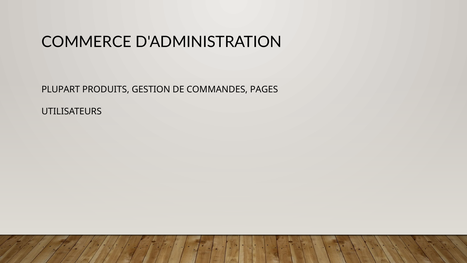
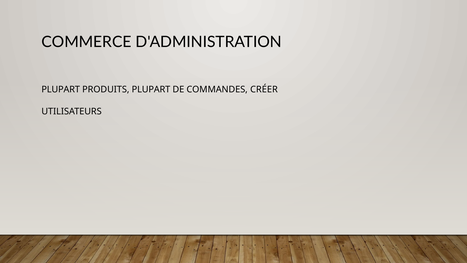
PRODUITS GESTION: GESTION -> PLUPART
PAGES: PAGES -> CRÉER
